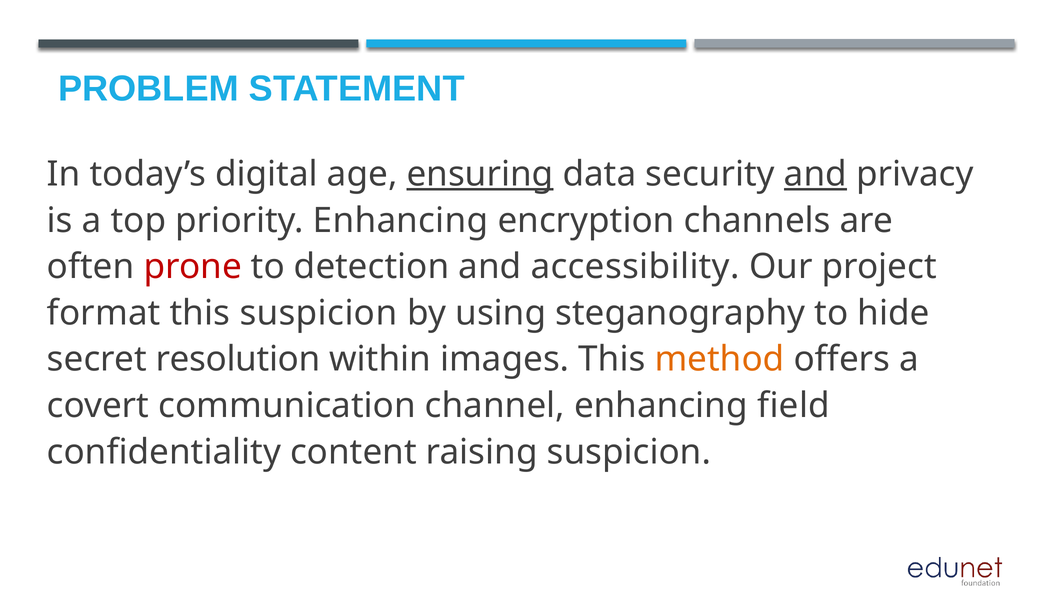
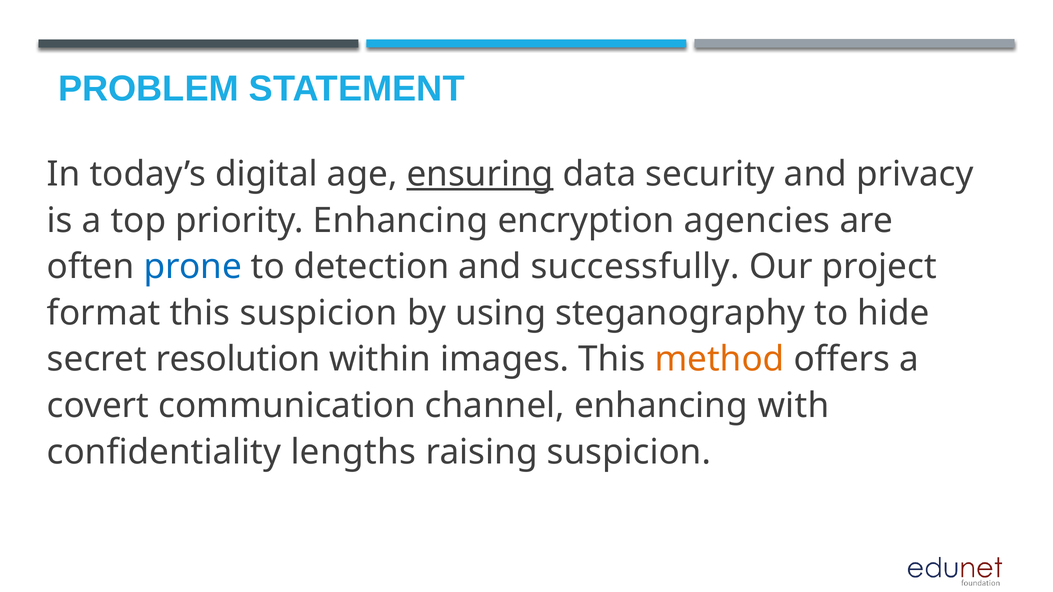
and at (815, 174) underline: present -> none
channels: channels -> agencies
prone colour: red -> blue
accessibility: accessibility -> successfully
field: field -> with
content: content -> lengths
